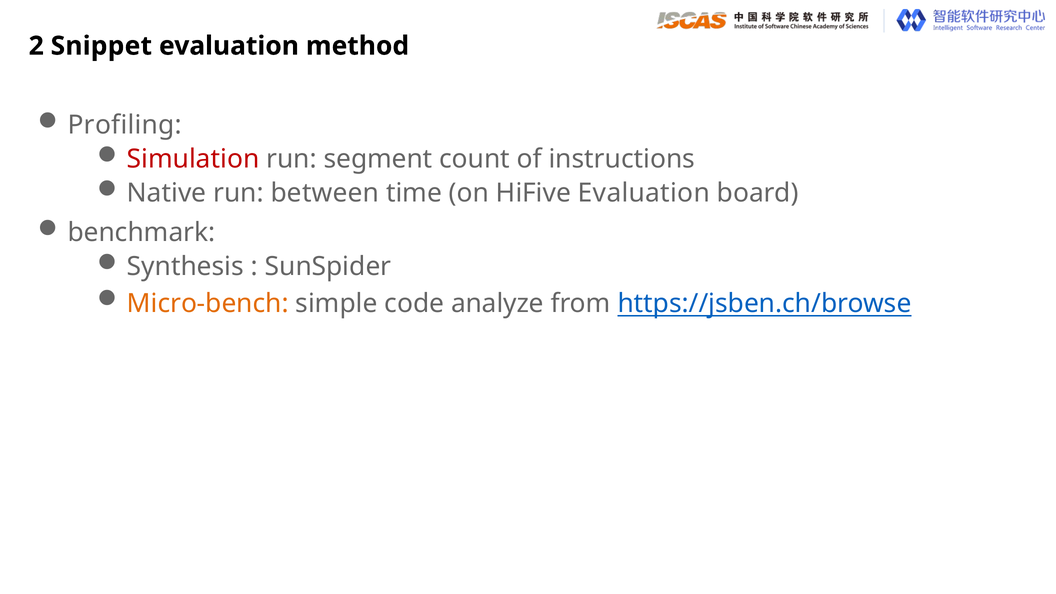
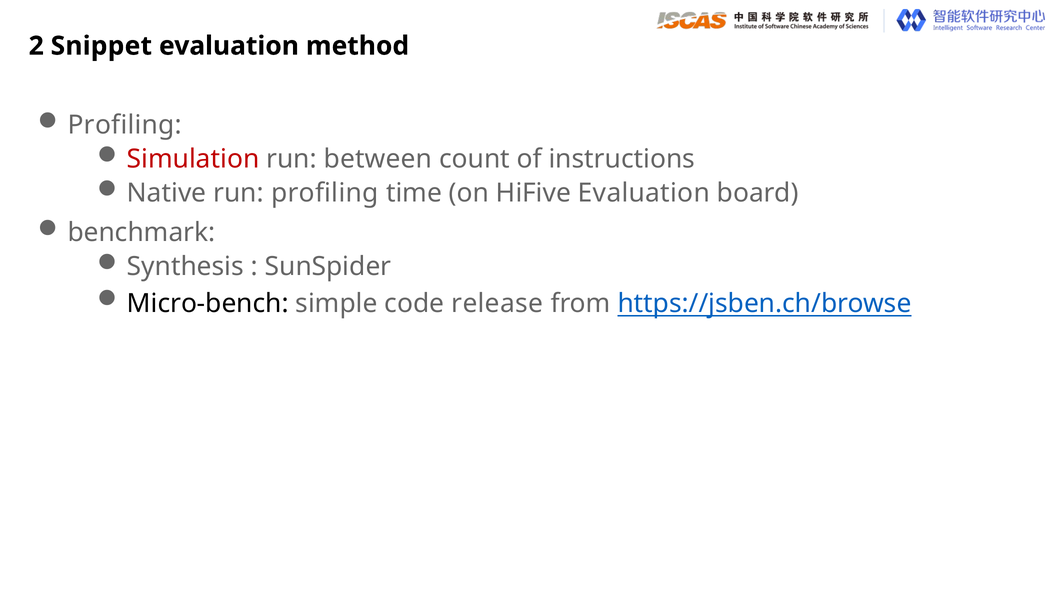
segment: segment -> between
run between: between -> profiling
Micro-bench colour: orange -> black
analyze: analyze -> release
